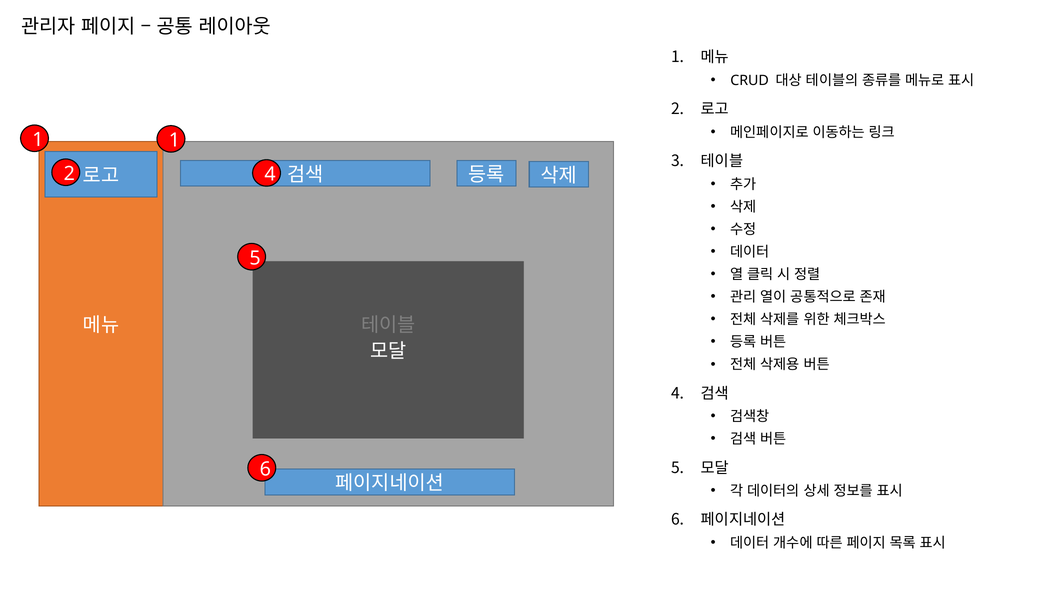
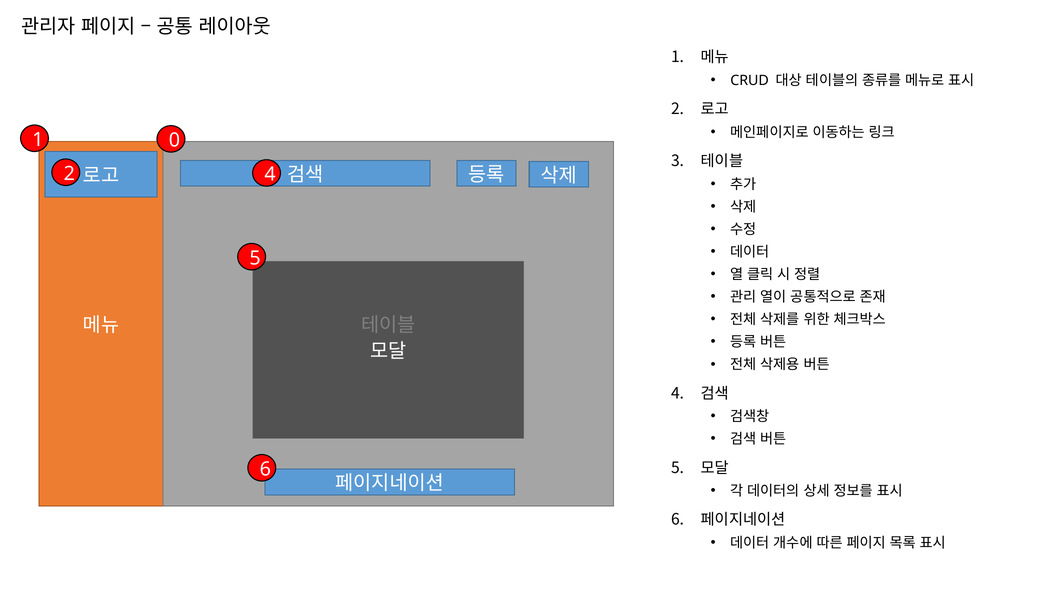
1 1: 1 -> 0
